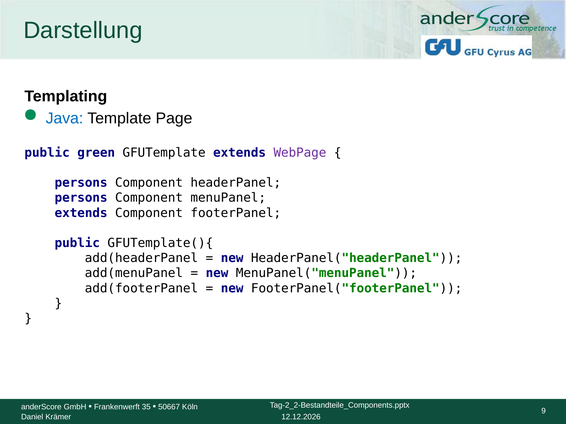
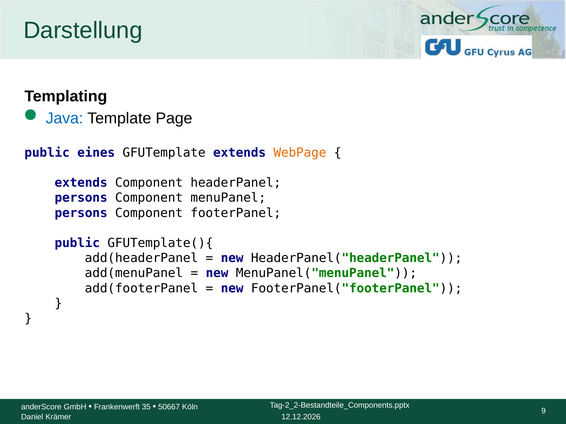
green: green -> eines
WebPage colour: purple -> orange
persons at (81, 183): persons -> extends
extends at (81, 213): extends -> persons
